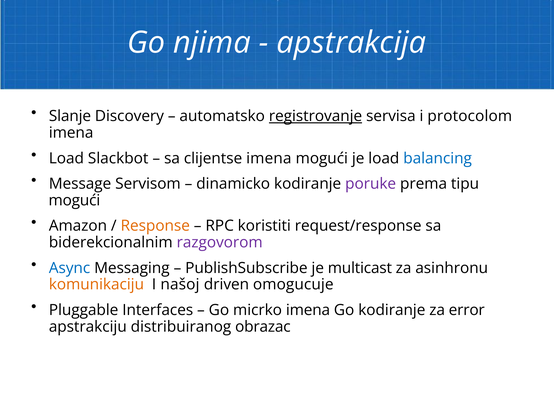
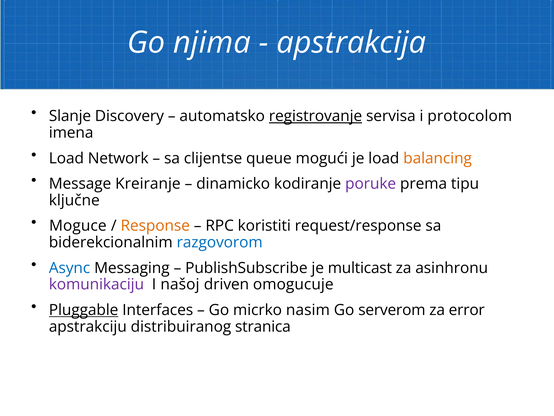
Slackbot: Slackbot -> Network
clijentse imena: imena -> queue
balancing colour: blue -> orange
Servisom: Servisom -> Kreiranje
mogući at (74, 200): mogući -> ključne
Amazon: Amazon -> Moguce
razgovorom colour: purple -> blue
komunikaciju colour: orange -> purple
Pluggable underline: none -> present
micrko imena: imena -> nasim
Go kodiranje: kodiranje -> serverom
obrazac: obrazac -> stranica
